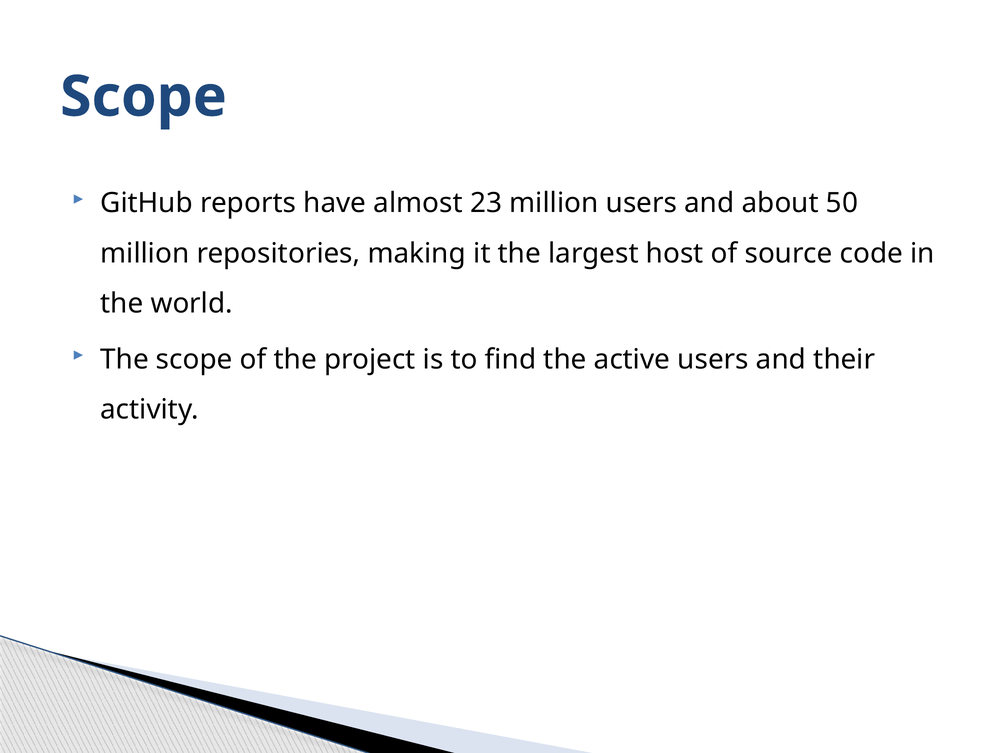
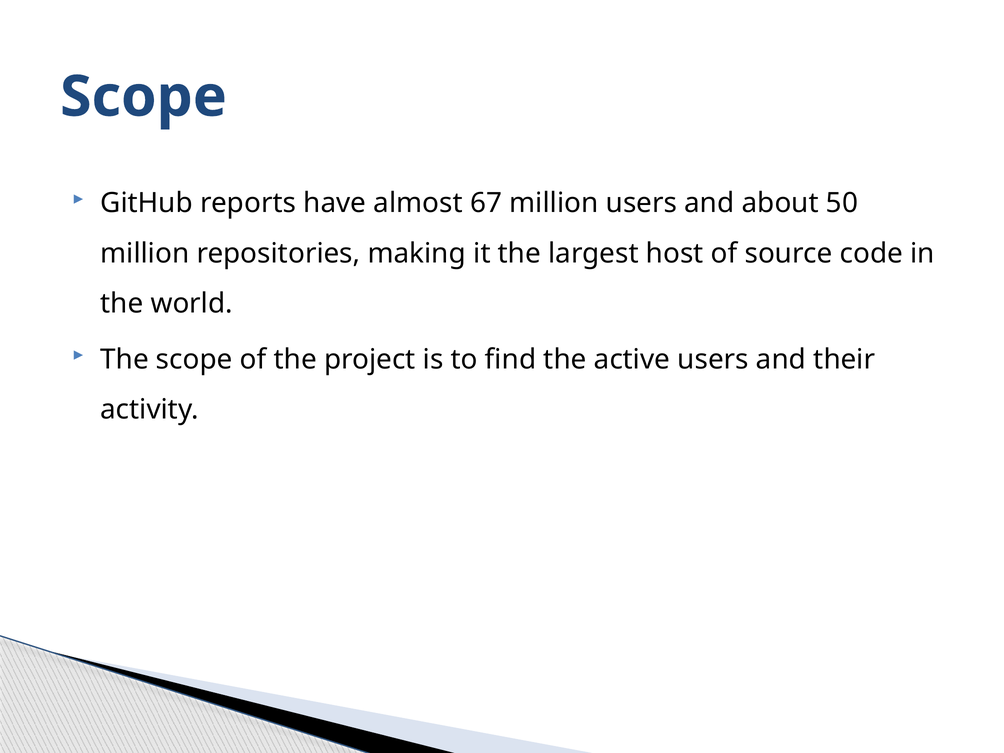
23: 23 -> 67
